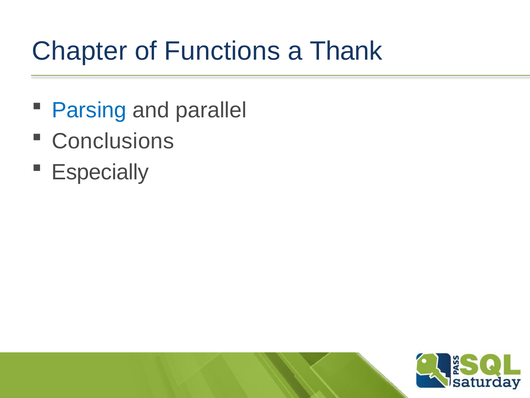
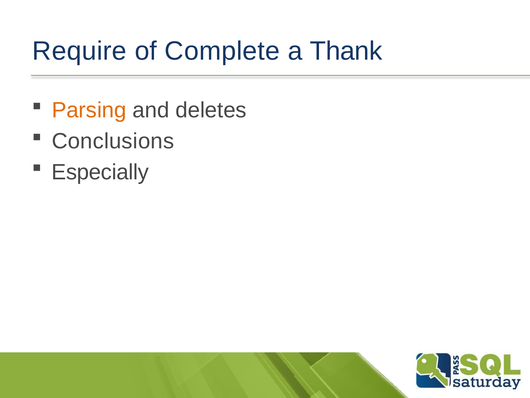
Chapter: Chapter -> Require
Functions: Functions -> Complete
Parsing colour: blue -> orange
parallel: parallel -> deletes
